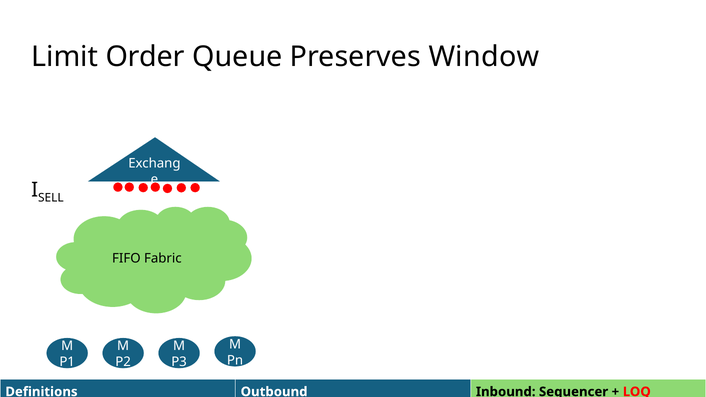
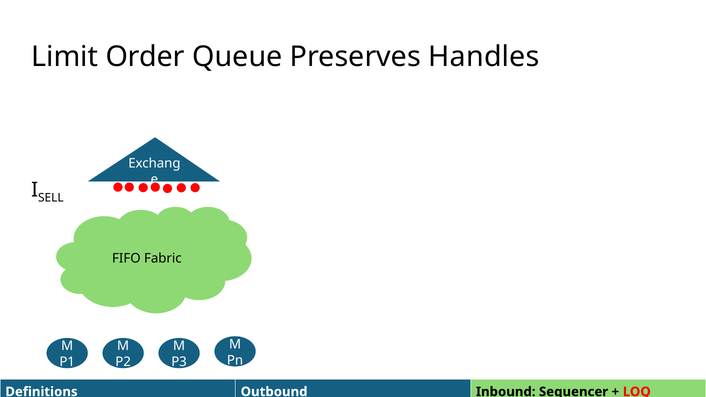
Window: Window -> Handles
